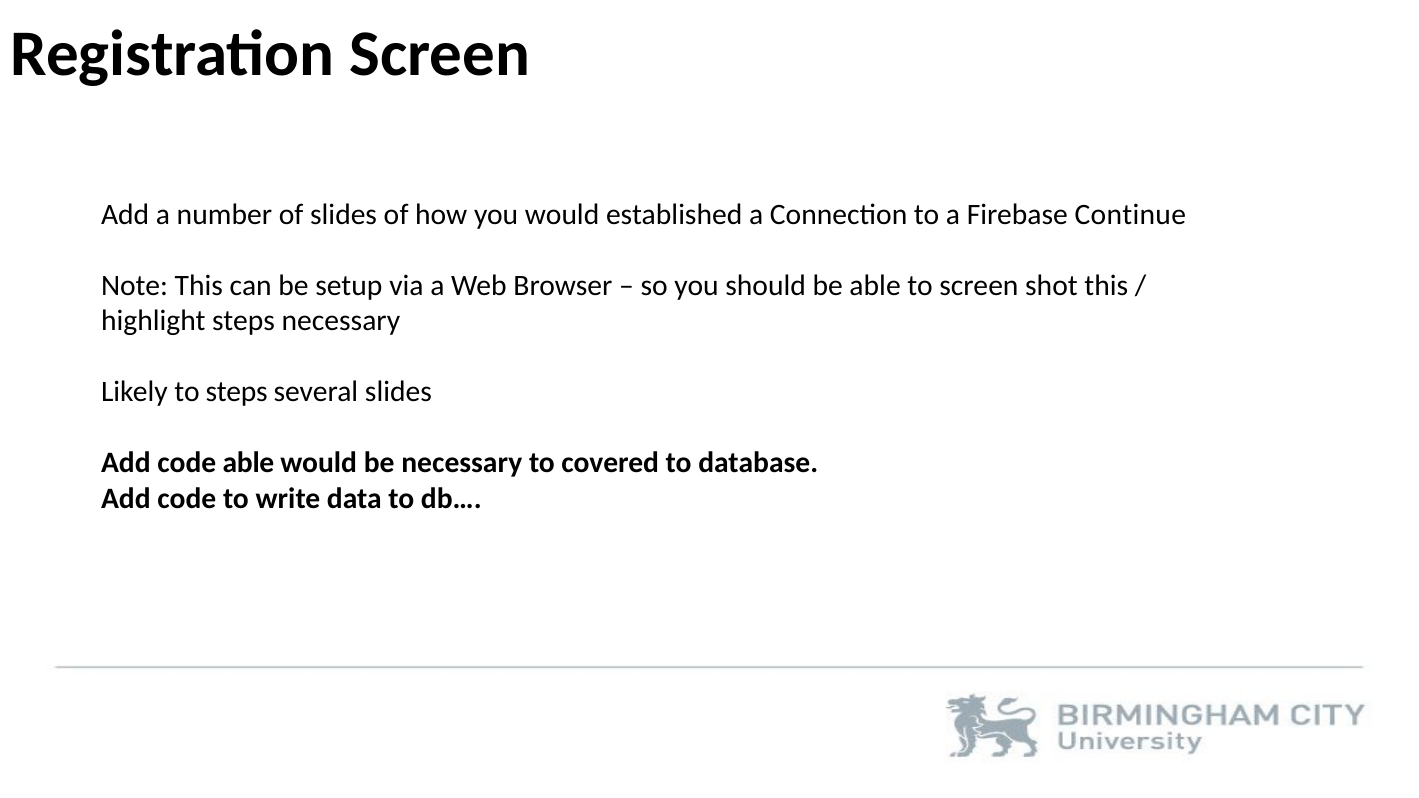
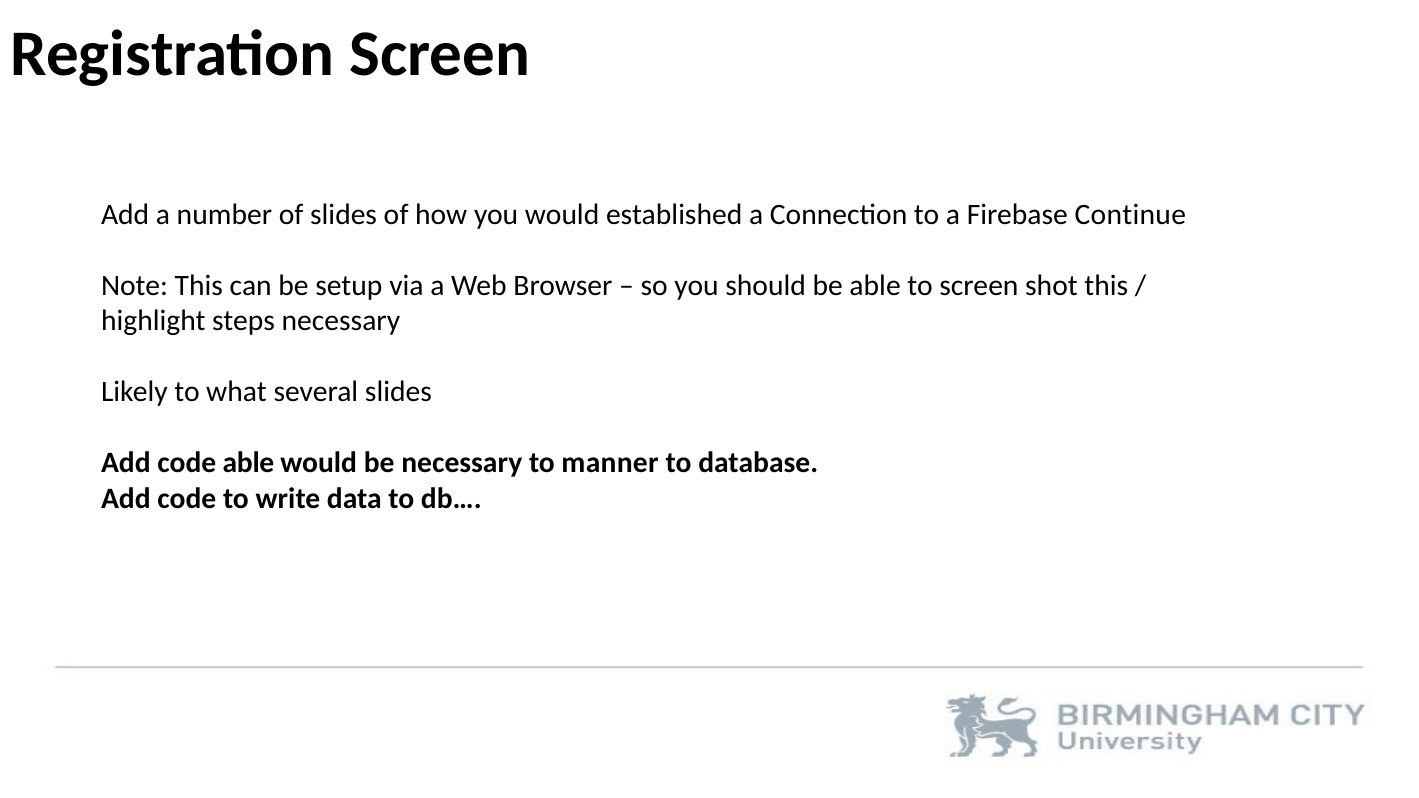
to steps: steps -> what
covered: covered -> manner
